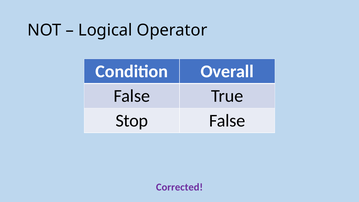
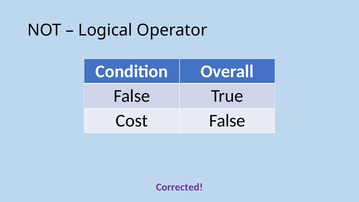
Stop: Stop -> Cost
